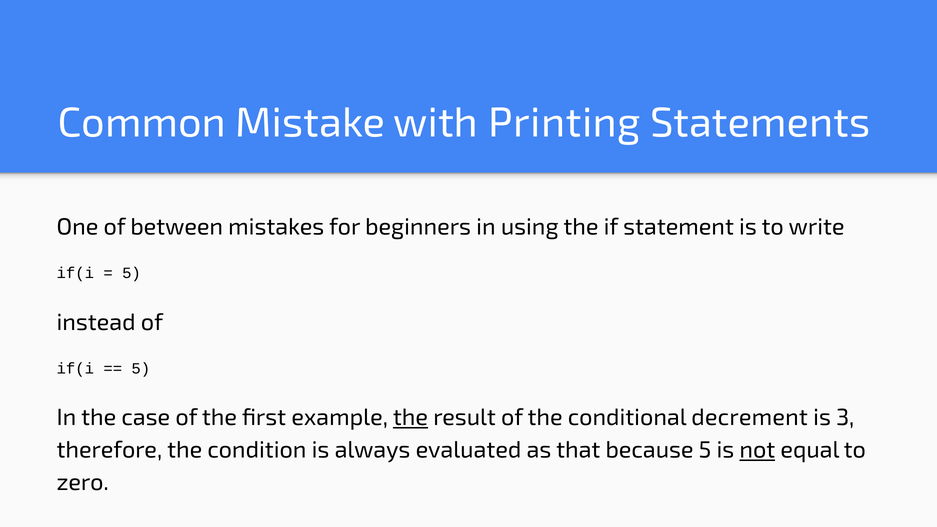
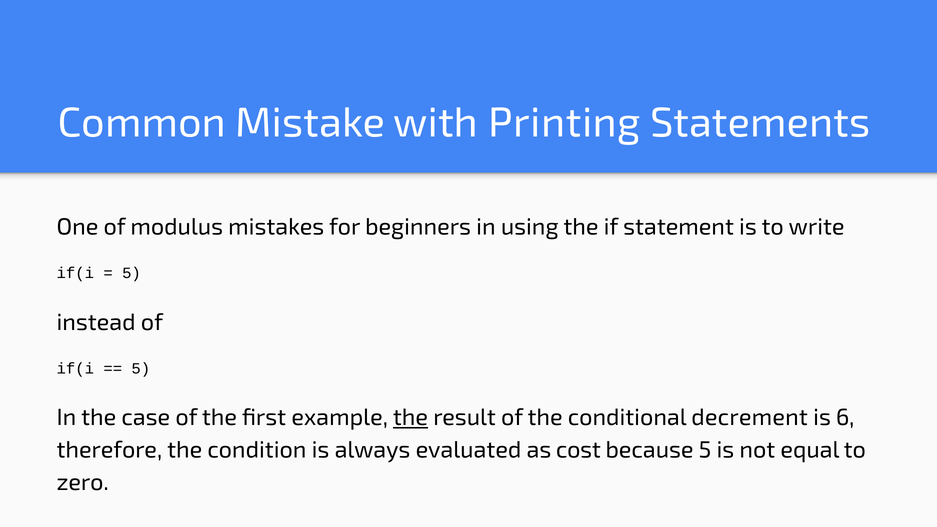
between: between -> modulus
3: 3 -> 6
that: that -> cost
not underline: present -> none
